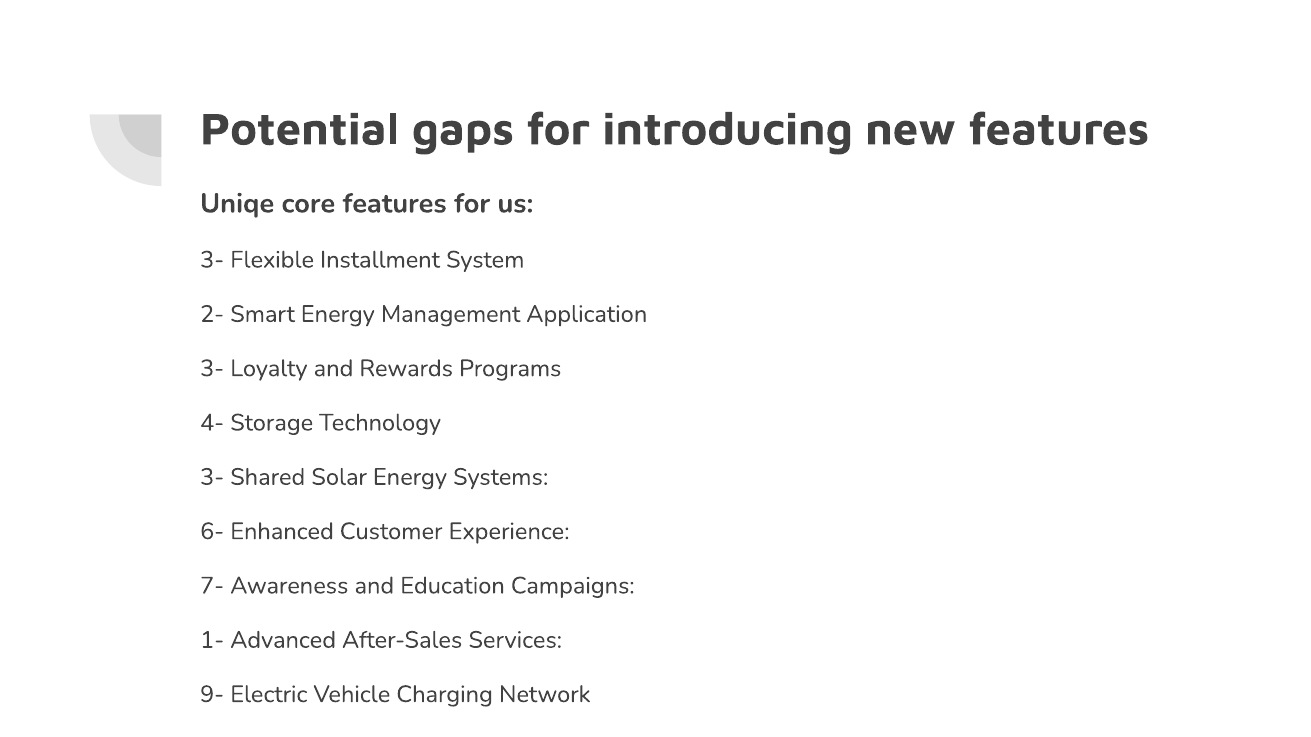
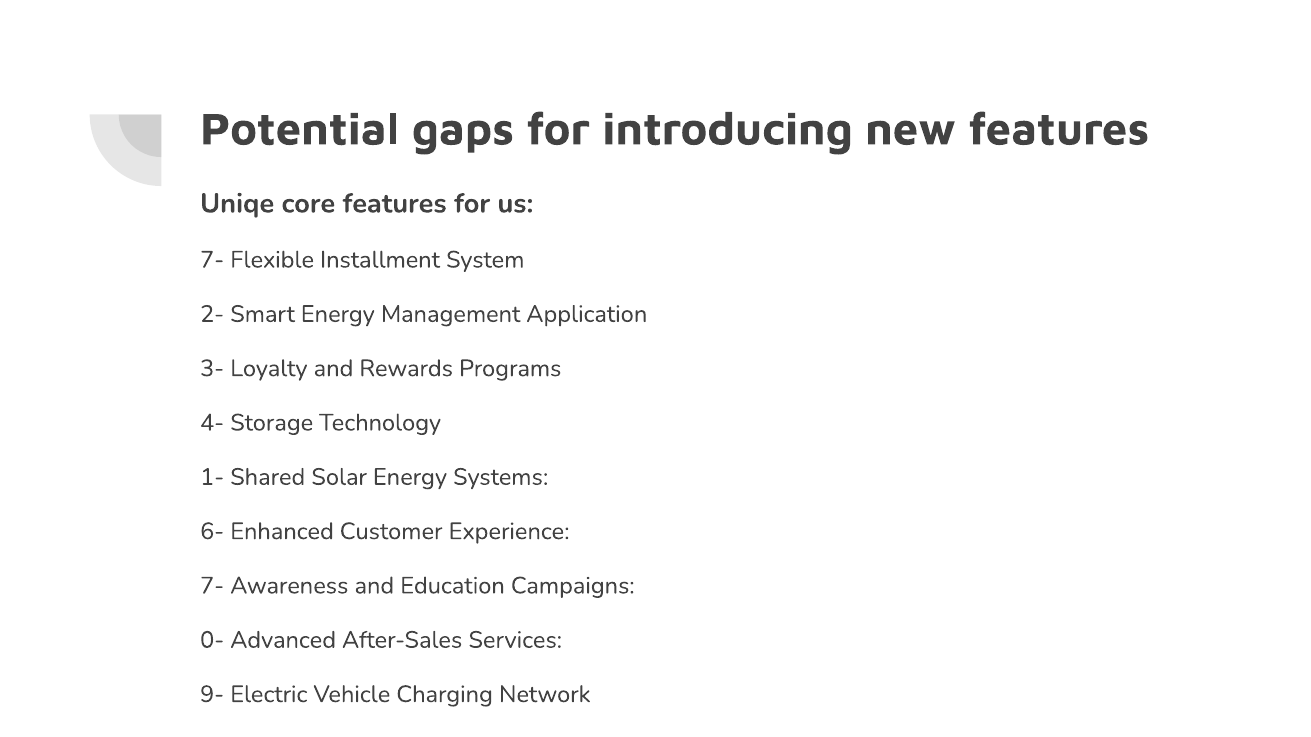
3- at (212, 260): 3- -> 7-
3- at (212, 477): 3- -> 1-
1-: 1- -> 0-
